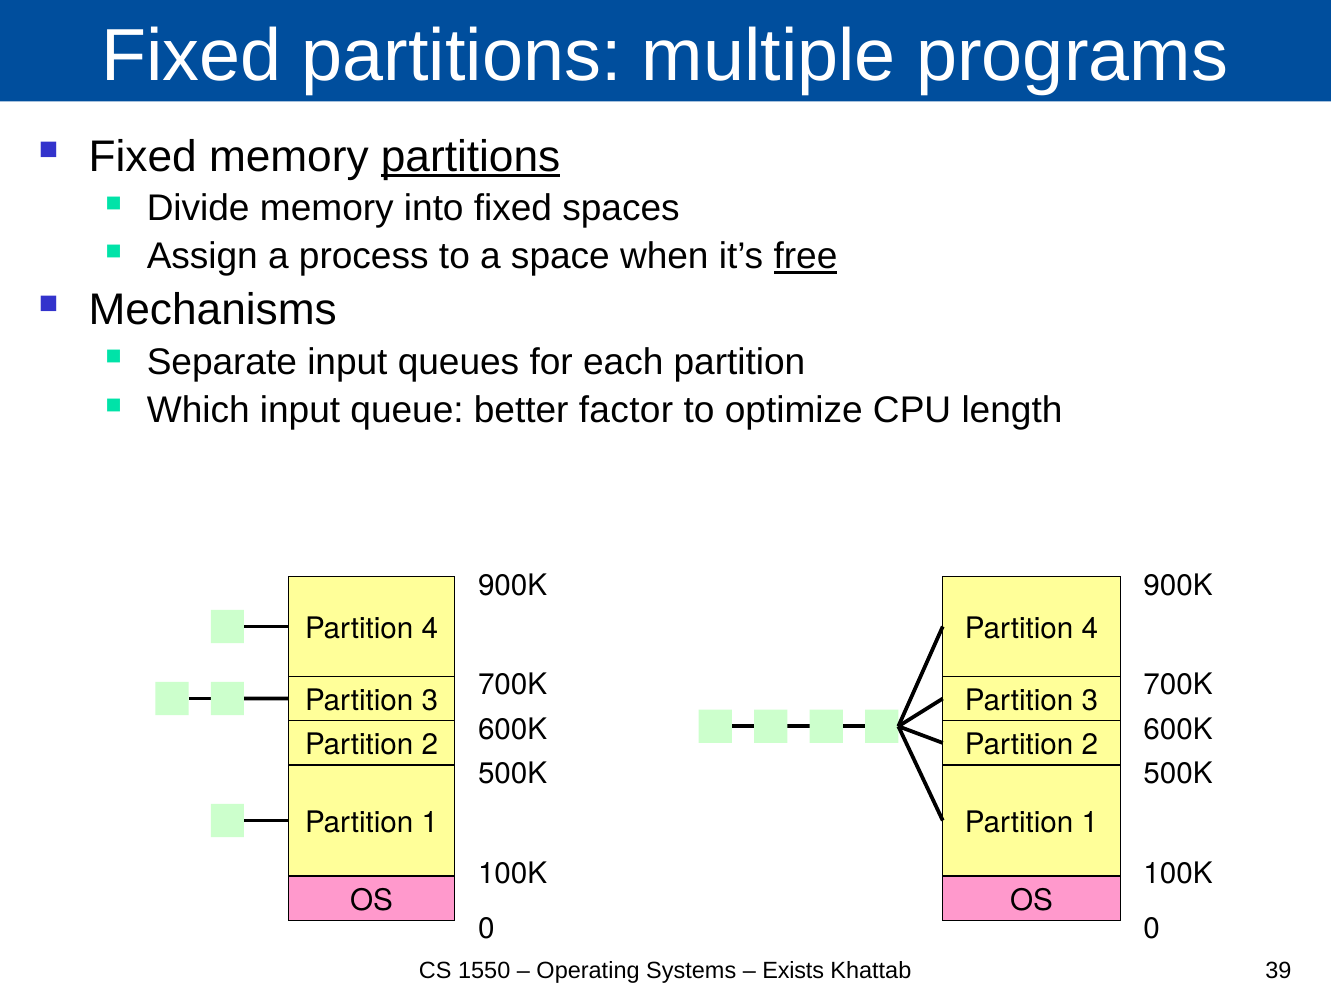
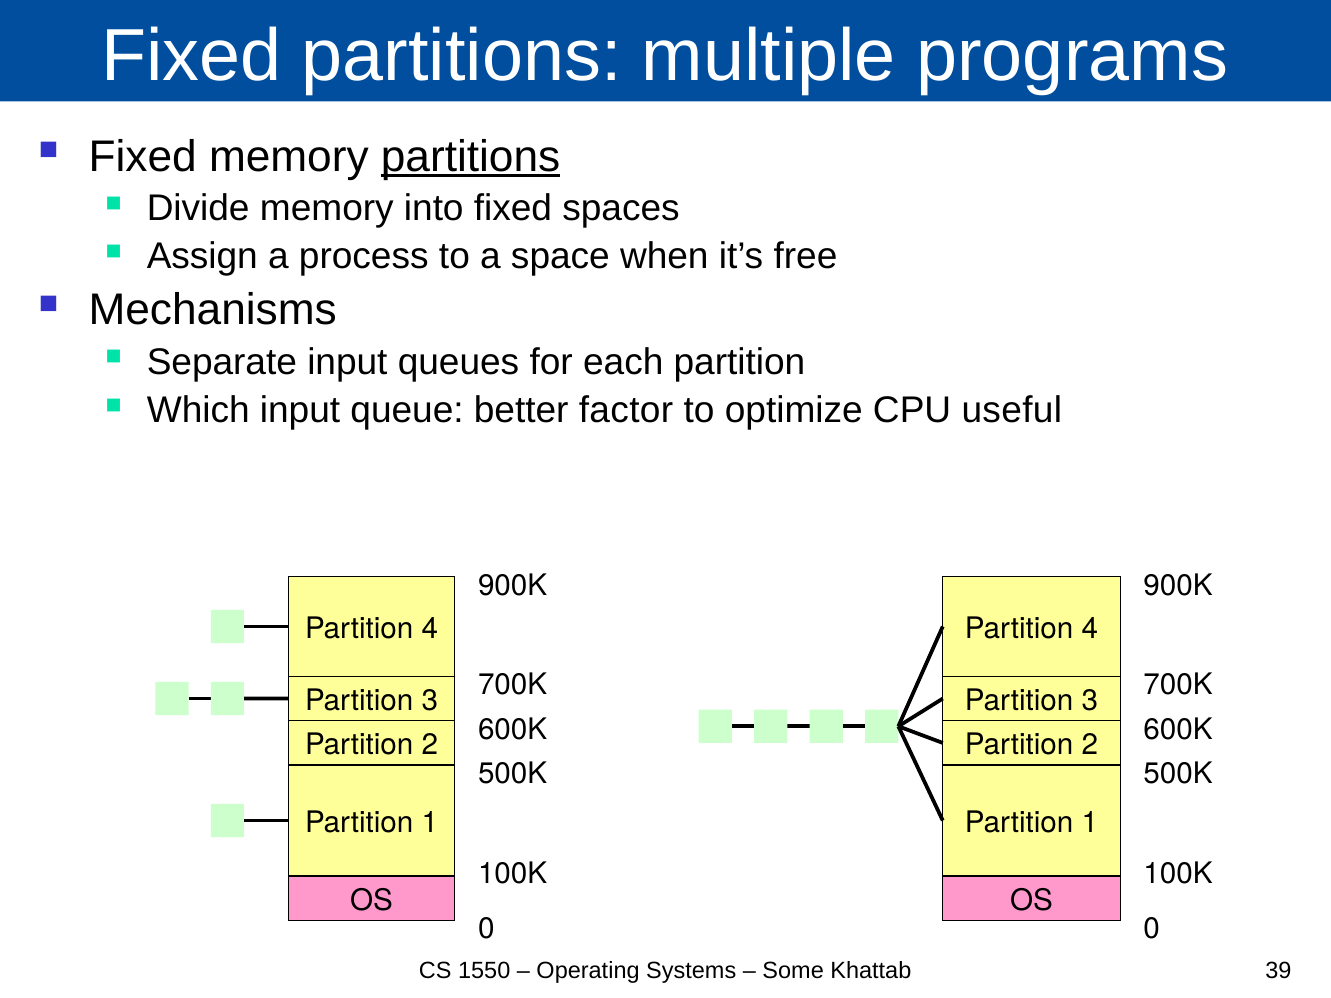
free underline: present -> none
length: length -> useful
Exists: Exists -> Some
